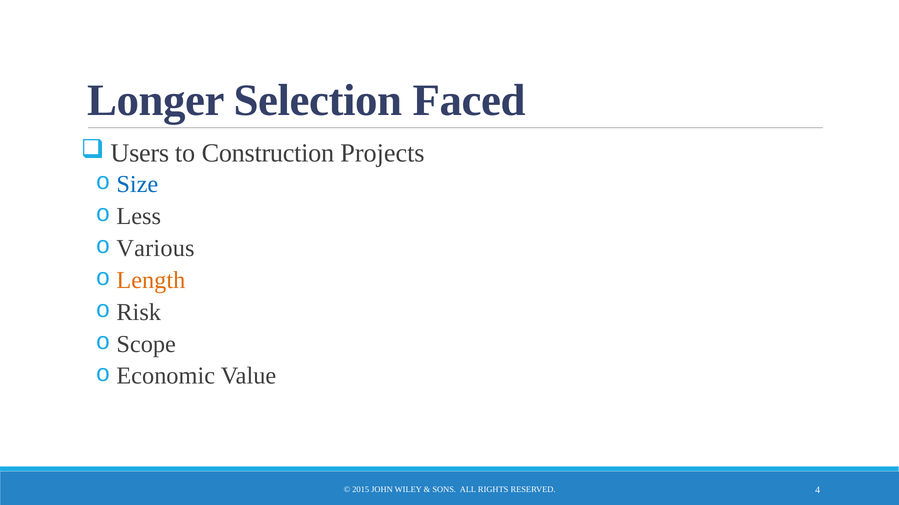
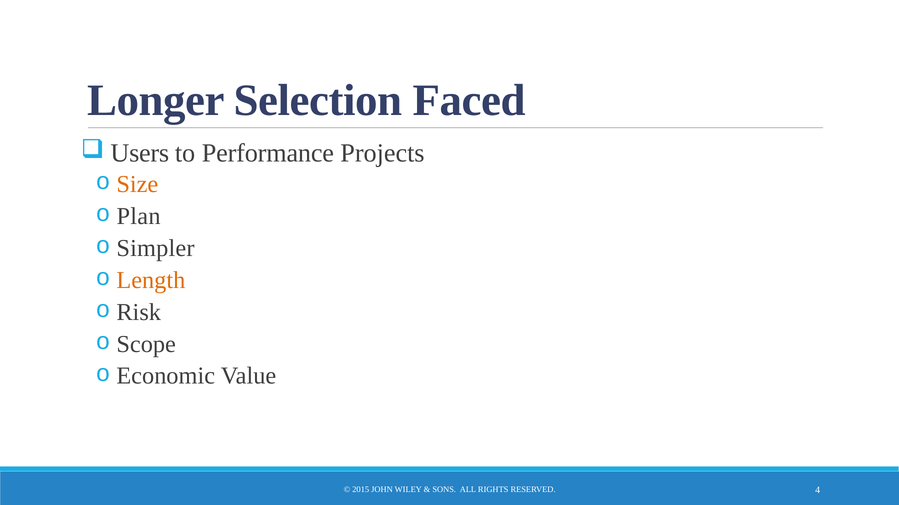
Construction: Construction -> Performance
Size colour: blue -> orange
Less: Less -> Plan
Various: Various -> Simpler
